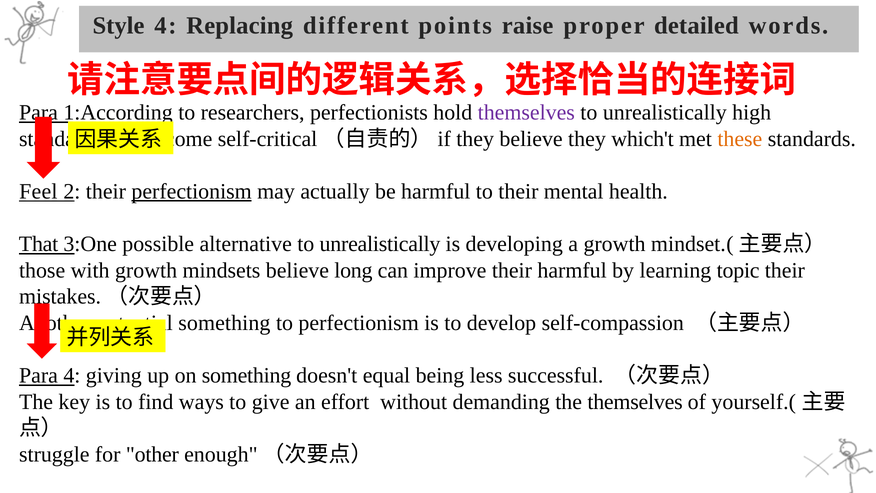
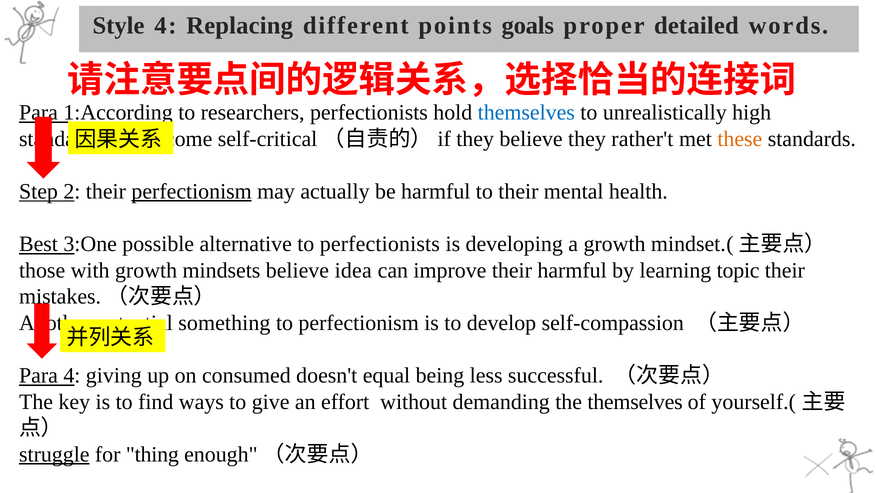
raise: raise -> goals
themselves at (526, 113) colour: purple -> blue
which't: which't -> rather't
Feel: Feel -> Step
That: That -> Best
alternative to unrealistically: unrealistically -> perfectionists
long: long -> idea
on something: something -> consumed
struggle underline: none -> present
other: other -> thing
